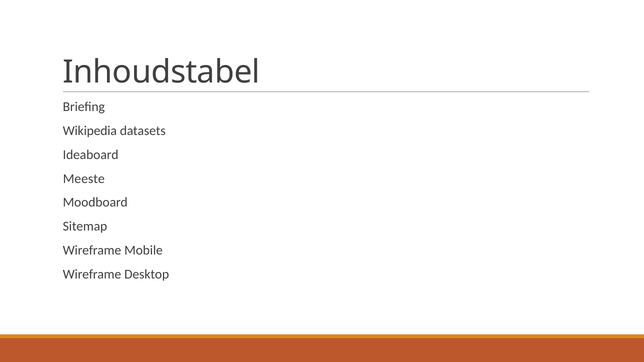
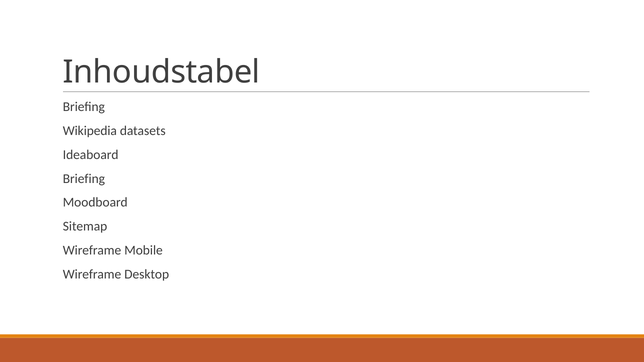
Meeste at (84, 179): Meeste -> Briefing
